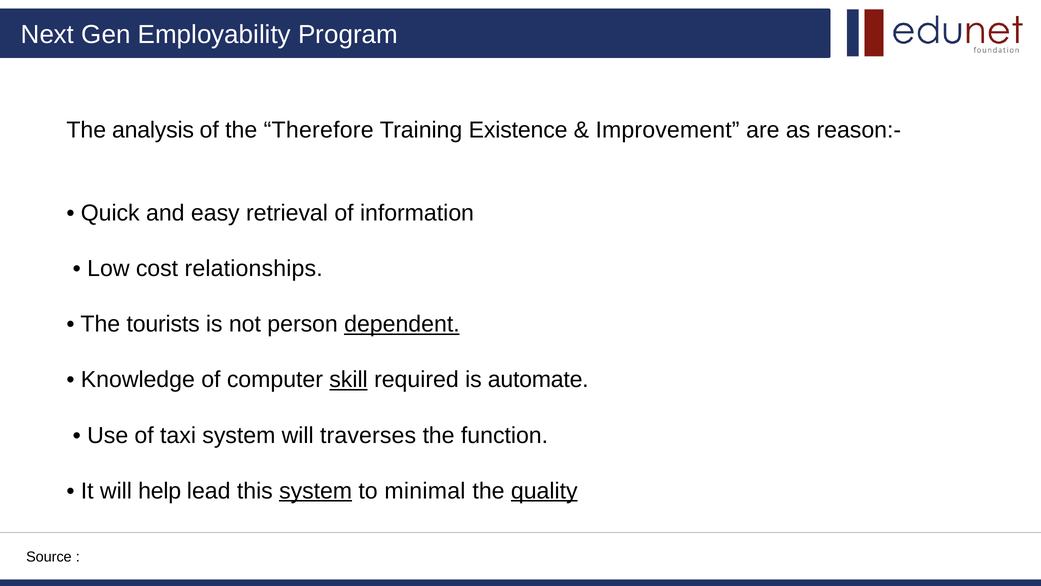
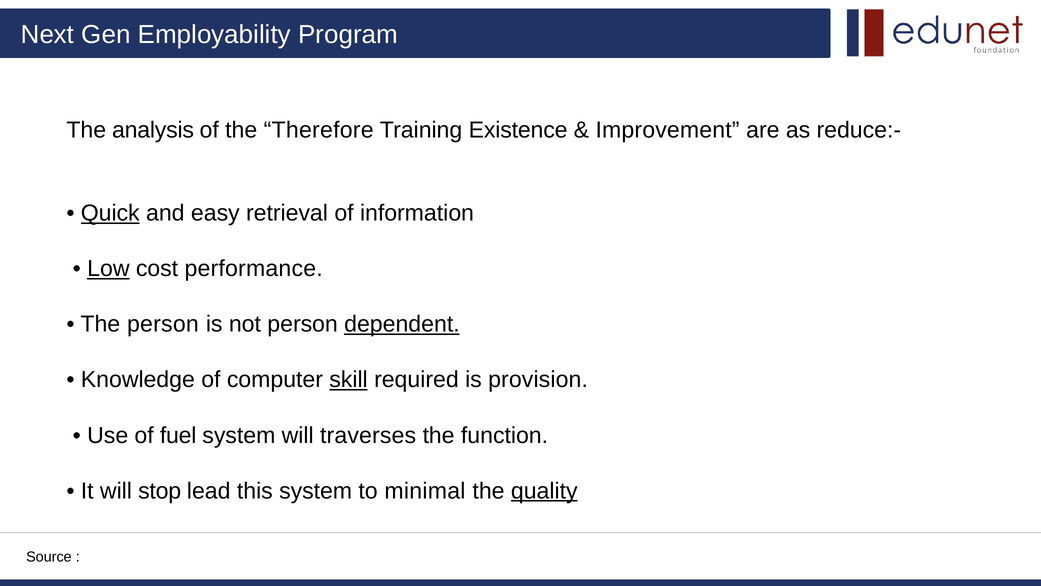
reason:-: reason:- -> reduce:-
Quick underline: none -> present
Low underline: none -> present
relationships: relationships -> performance
The tourists: tourists -> person
automate: automate -> provision
taxi: taxi -> fuel
help: help -> stop
system at (316, 491) underline: present -> none
